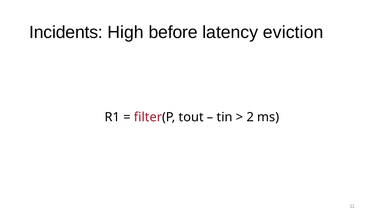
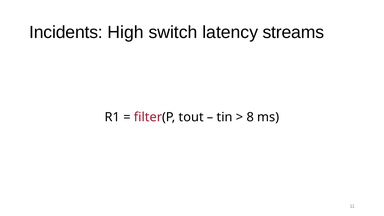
before: before -> switch
eviction: eviction -> streams
2: 2 -> 8
